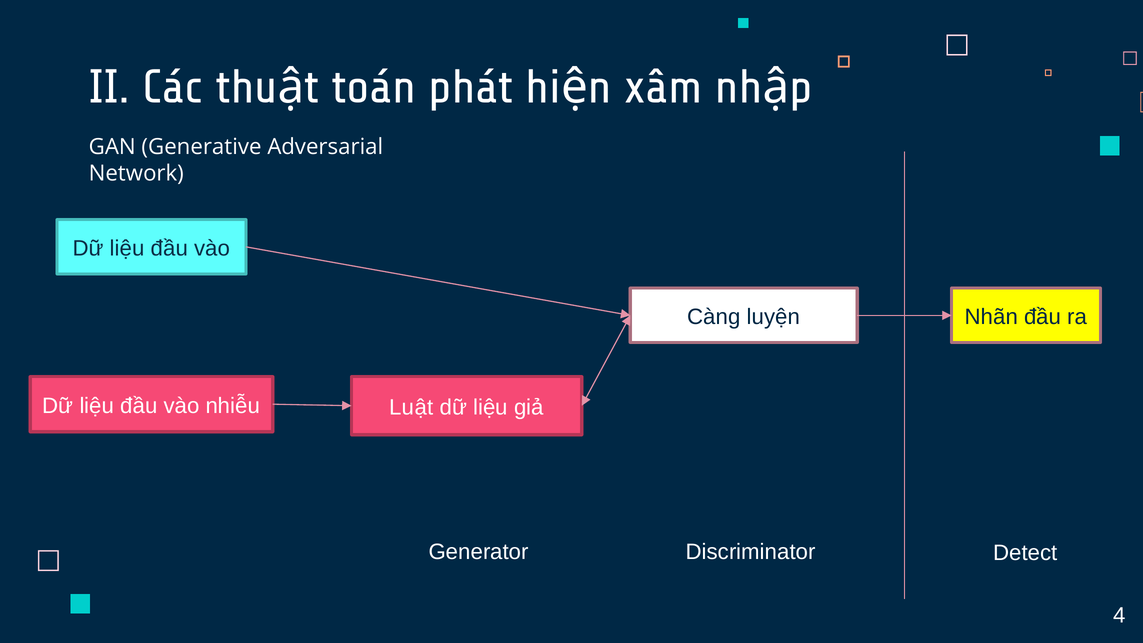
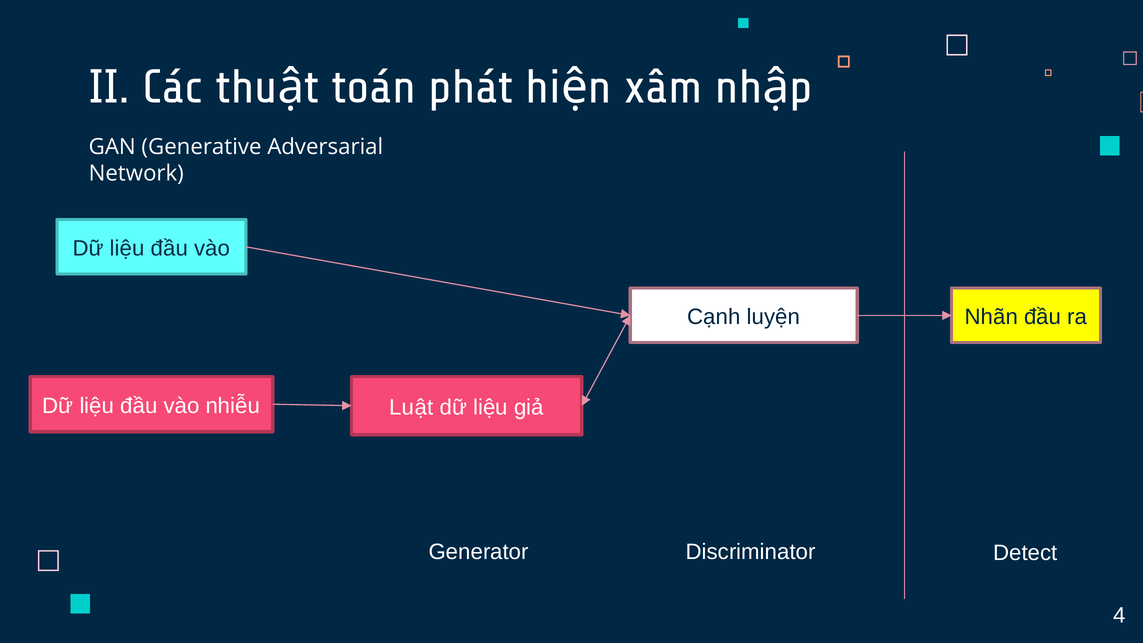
Càng: Càng -> Cạnh
